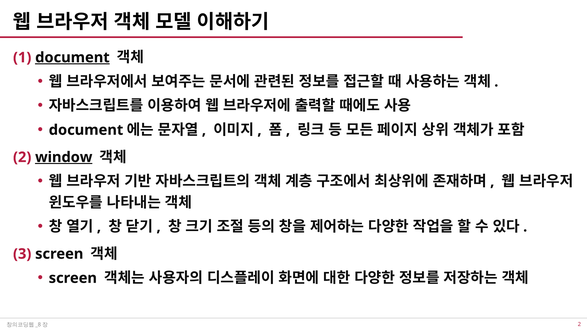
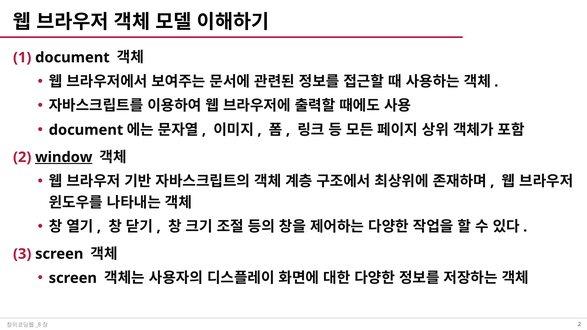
document at (72, 58) underline: present -> none
